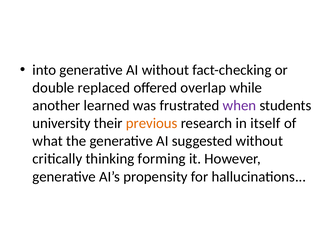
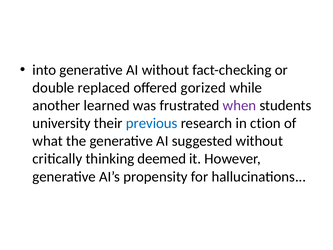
overlap: overlap -> gorized
previous colour: orange -> blue
itself: itself -> ction
forming: forming -> deemed
